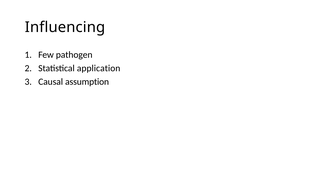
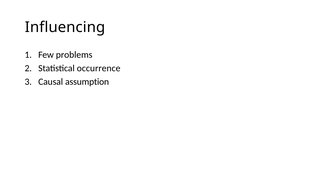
pathogen: pathogen -> problems
application: application -> occurrence
